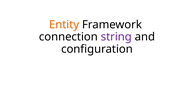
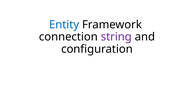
Entity colour: orange -> blue
